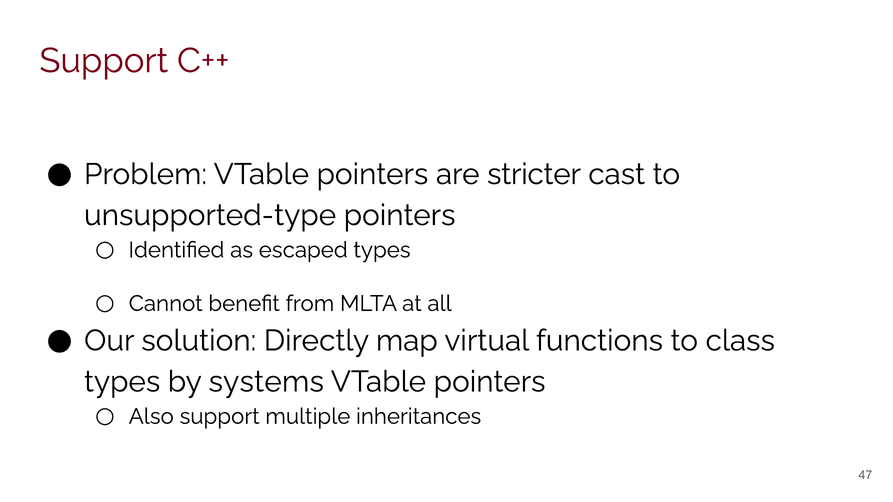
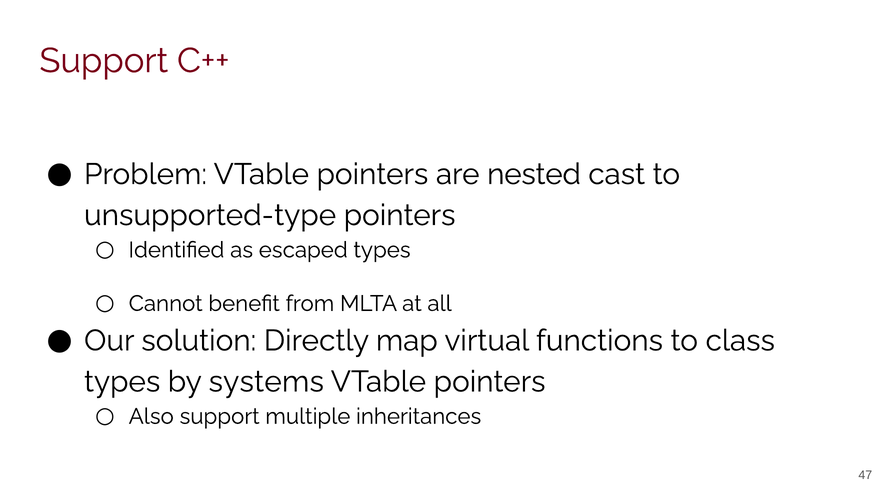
stricter: stricter -> nested
